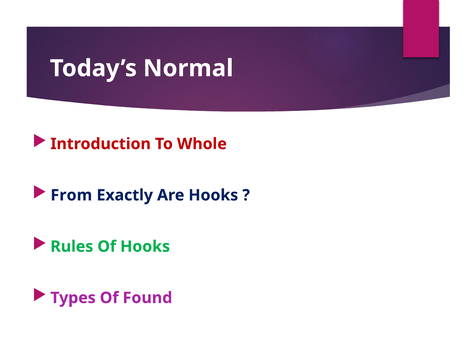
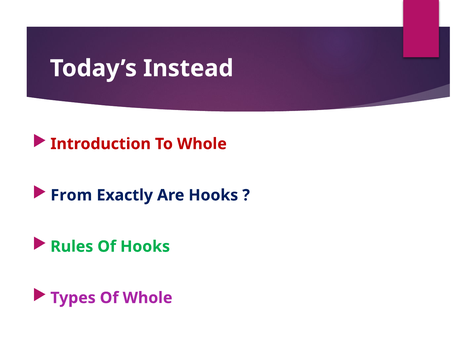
Normal: Normal -> Instead
Of Found: Found -> Whole
